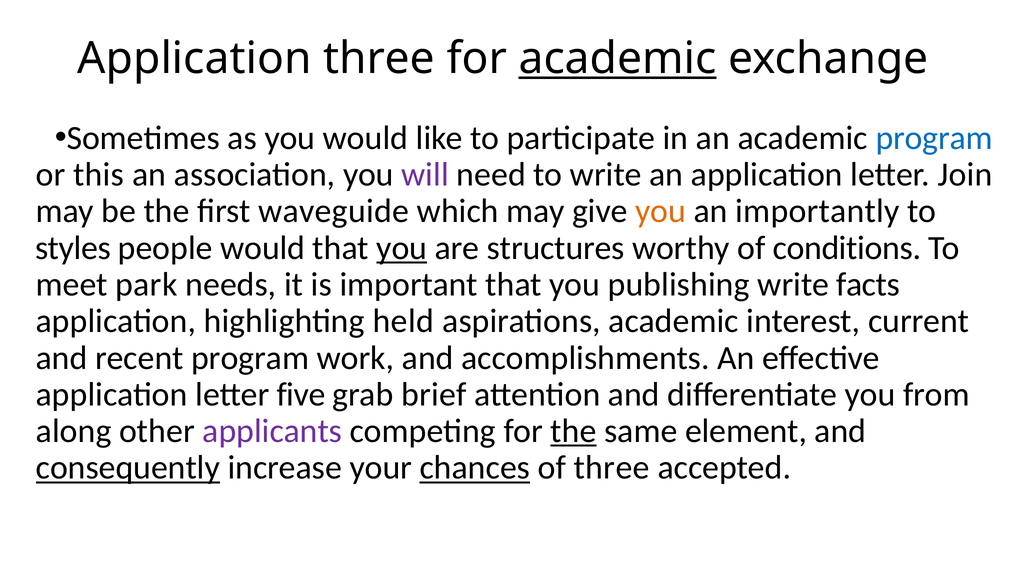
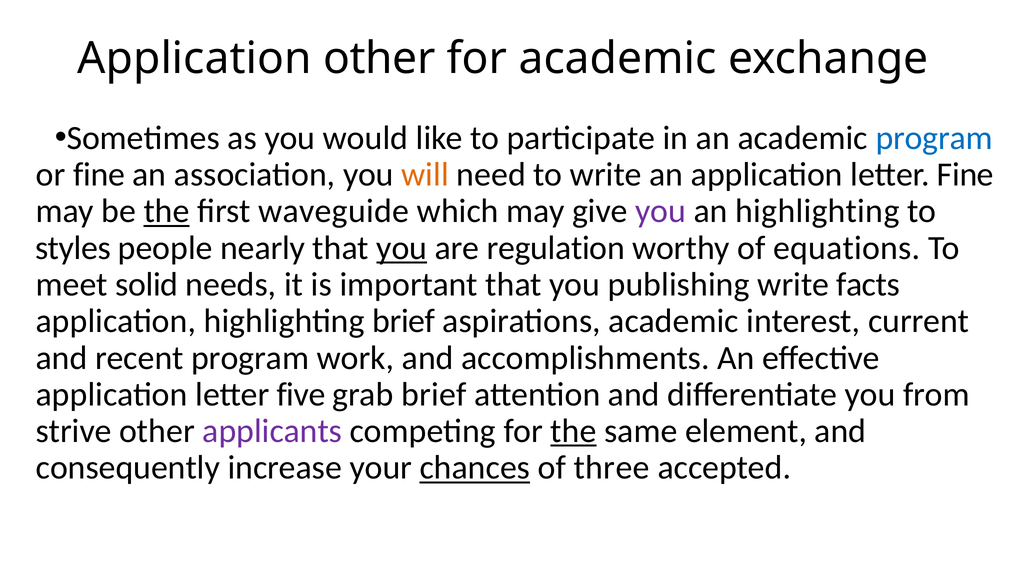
Application three: three -> other
academic at (618, 59) underline: present -> none
or this: this -> fine
will colour: purple -> orange
letter Join: Join -> Fine
the at (167, 211) underline: none -> present
you at (661, 211) colour: orange -> purple
an importantly: importantly -> highlighting
people would: would -> nearly
structures: structures -> regulation
conditions: conditions -> equations
park: park -> solid
highlighting held: held -> brief
along: along -> strive
consequently underline: present -> none
